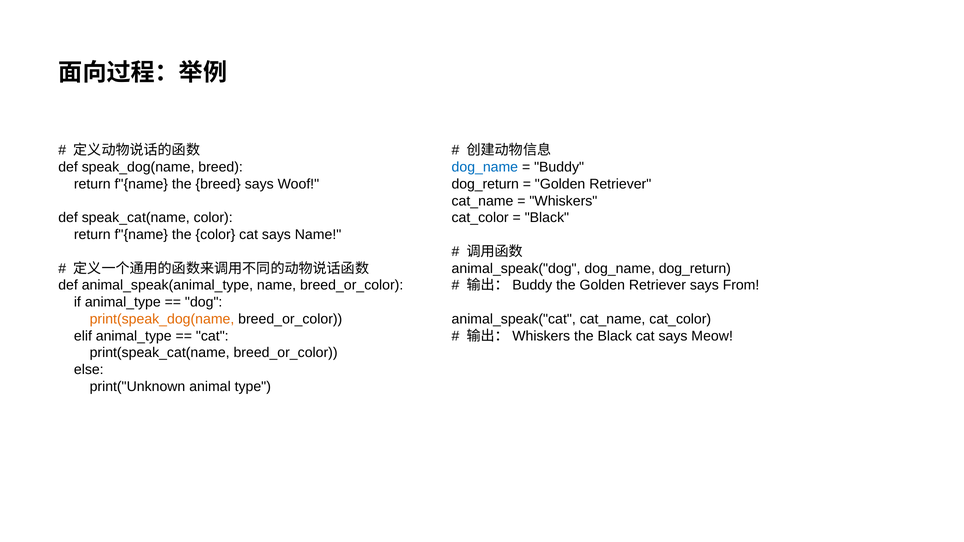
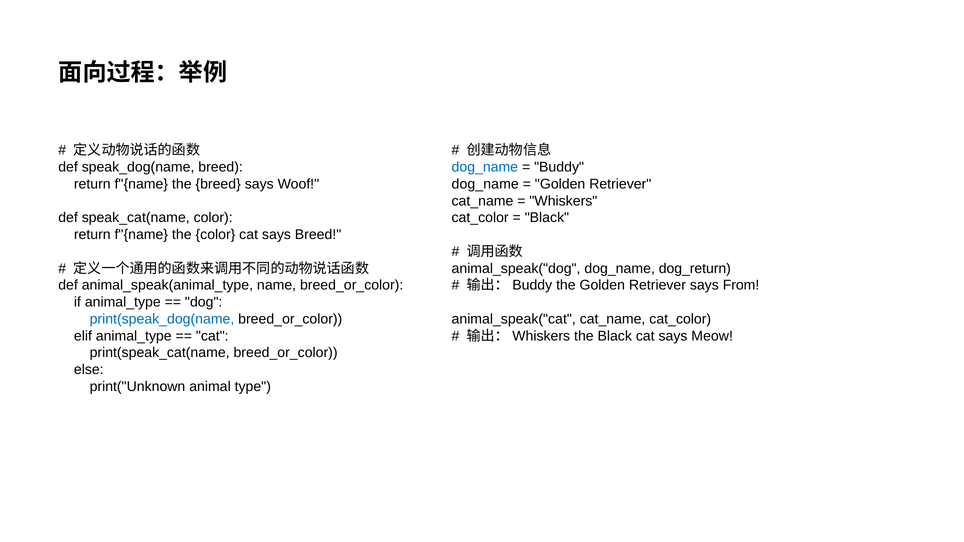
dog_return at (485, 184): dog_return -> dog_name
says Name: Name -> Breed
print(speak_dog(name colour: orange -> blue
